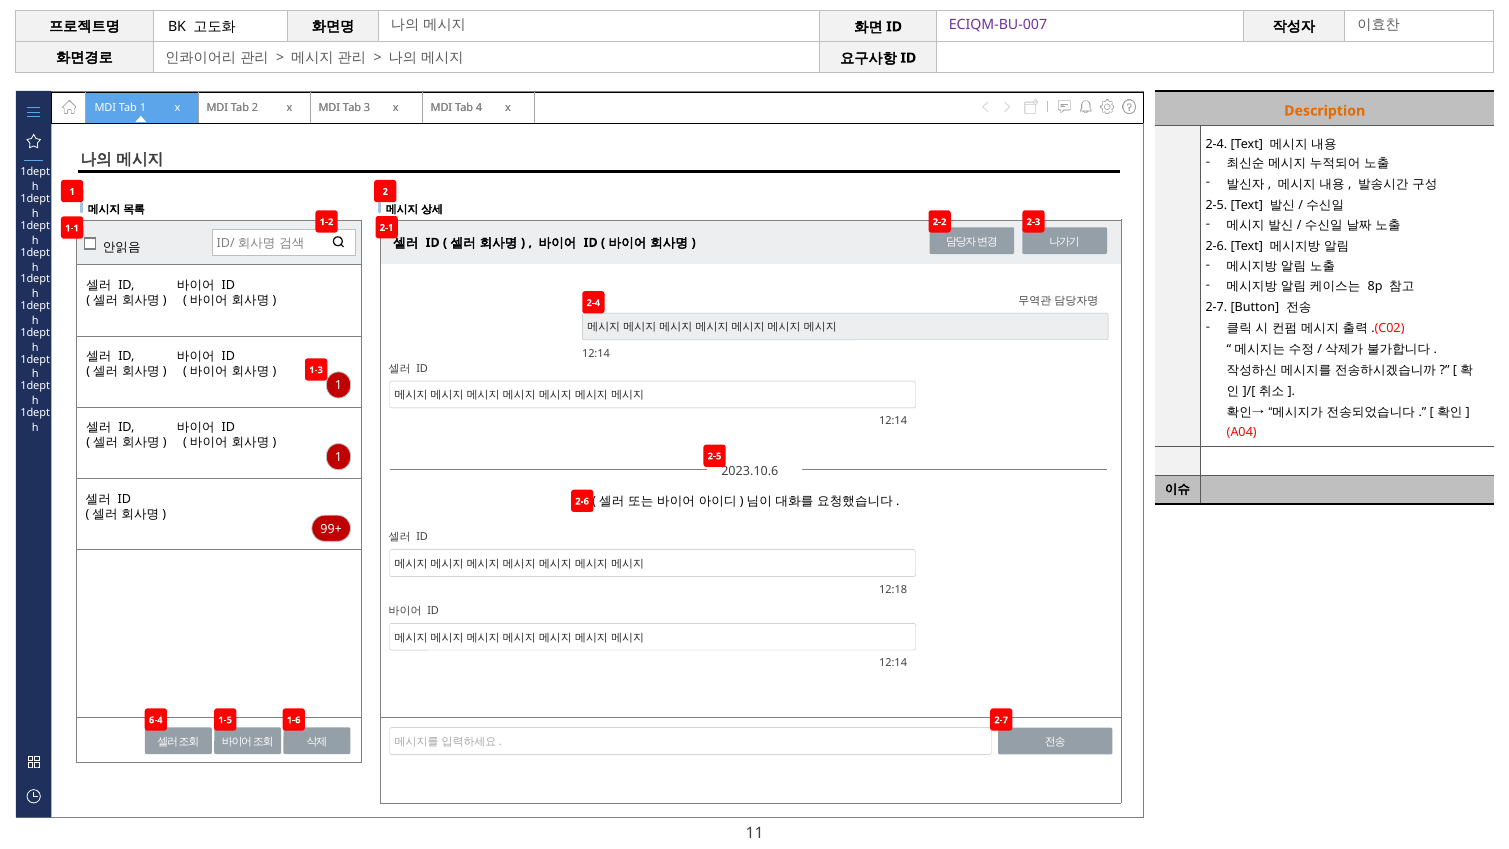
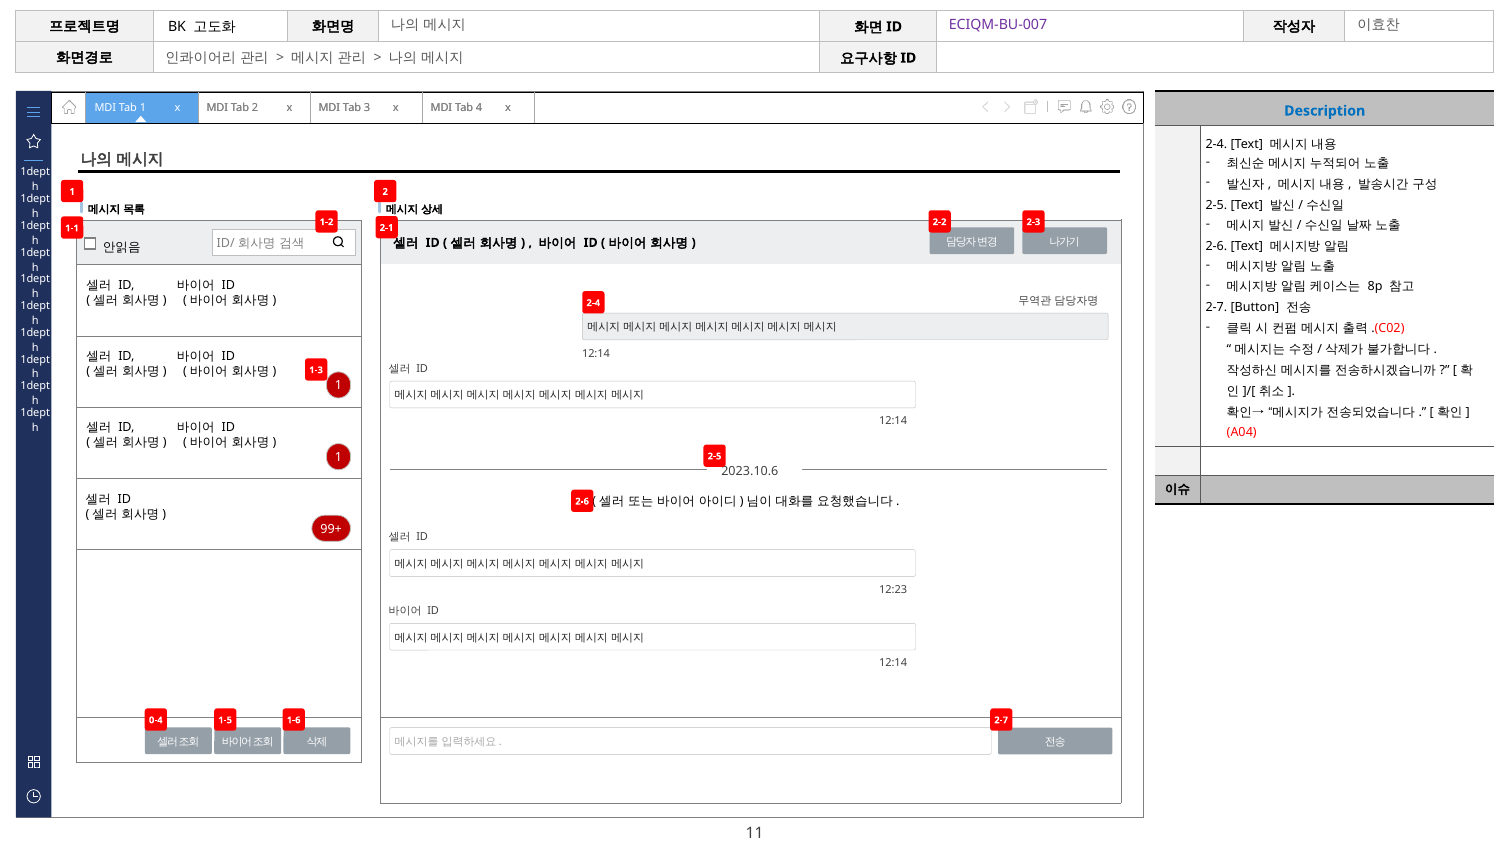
Description colour: orange -> blue
12:18: 12:18 -> 12:23
6-4: 6-4 -> 0-4
